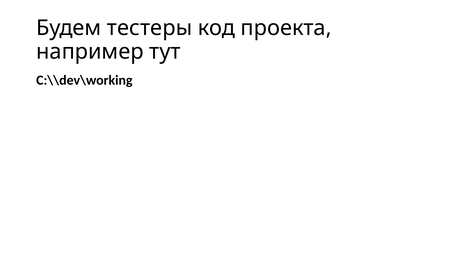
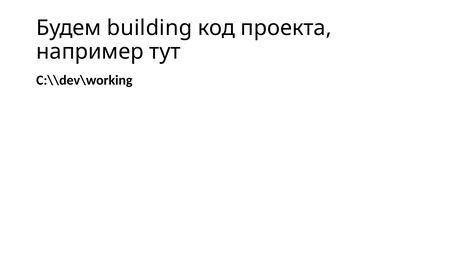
тестеры: тестеры -> building
